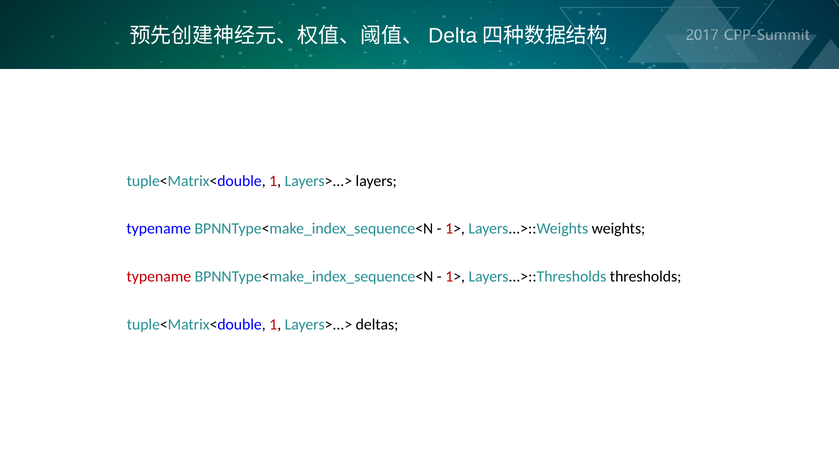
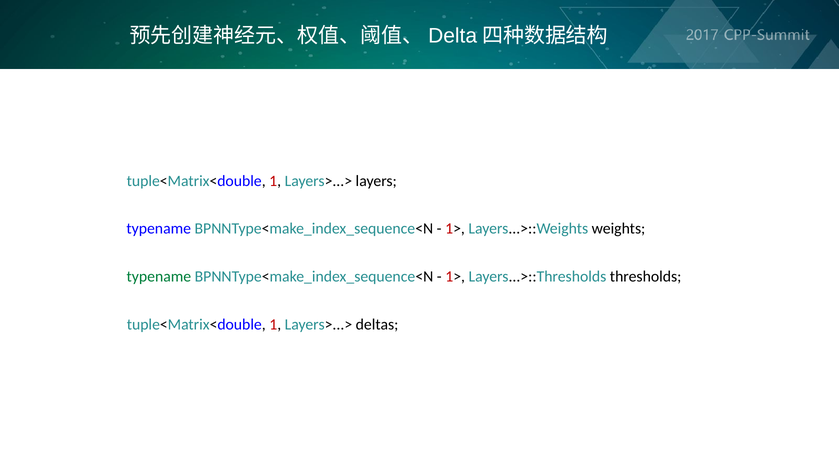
typename at (159, 277) colour: red -> green
